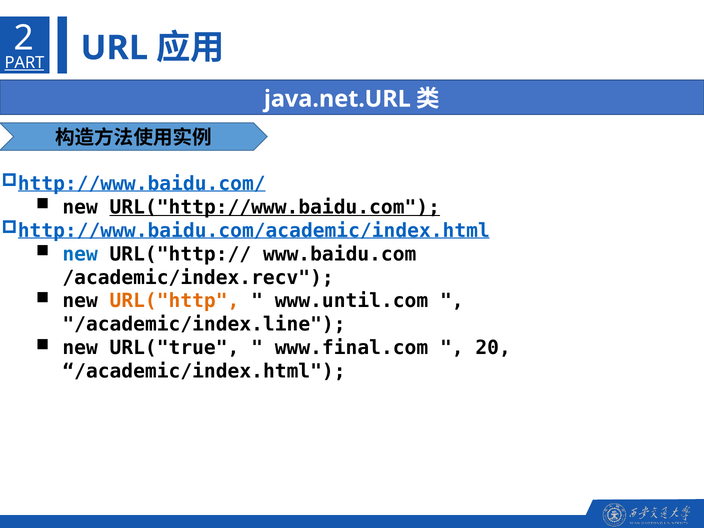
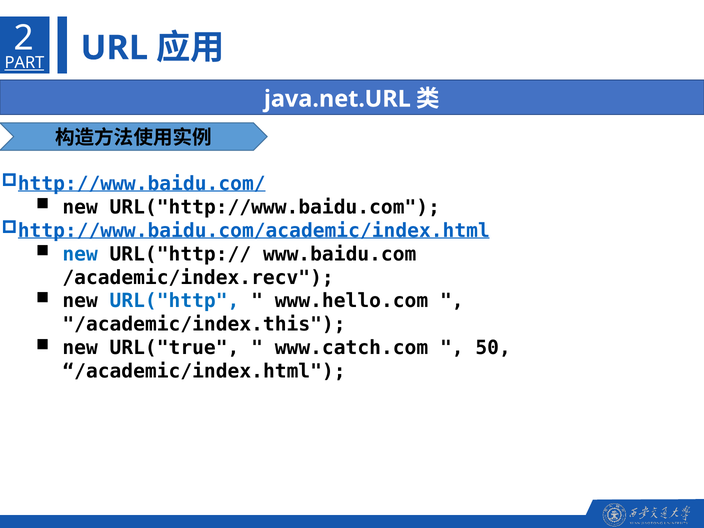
URL("http://www.baidu.com underline: present -> none
URL("http colour: orange -> blue
www.until.com: www.until.com -> www.hello.com
/academic/index.line: /academic/index.line -> /academic/index.this
www.final.com: www.final.com -> www.catch.com
20: 20 -> 50
